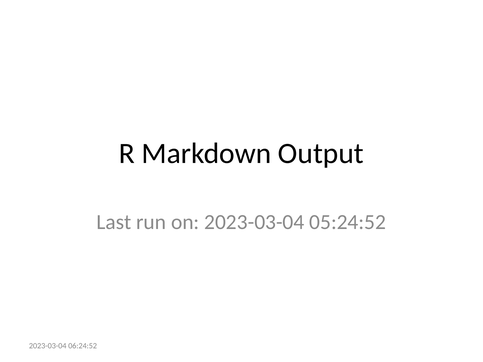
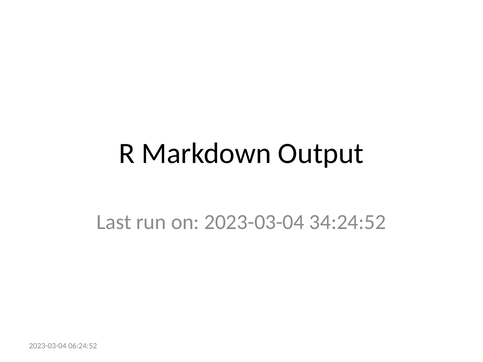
05:24:52: 05:24:52 -> 34:24:52
